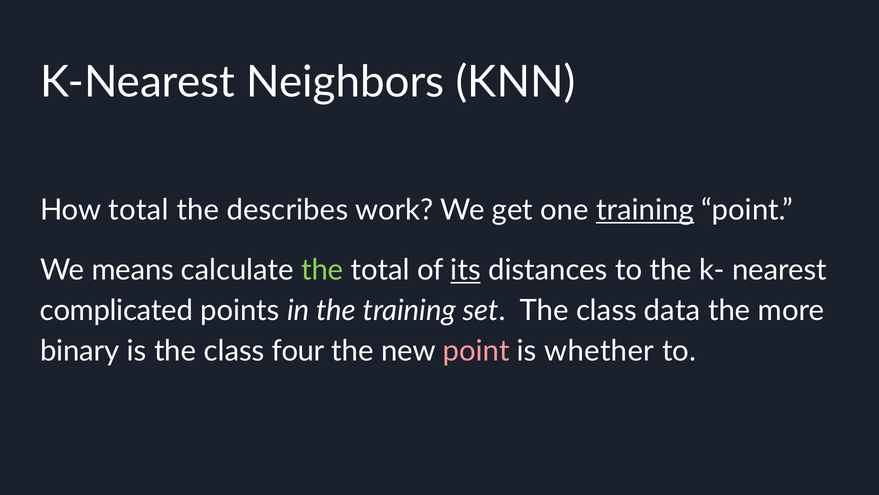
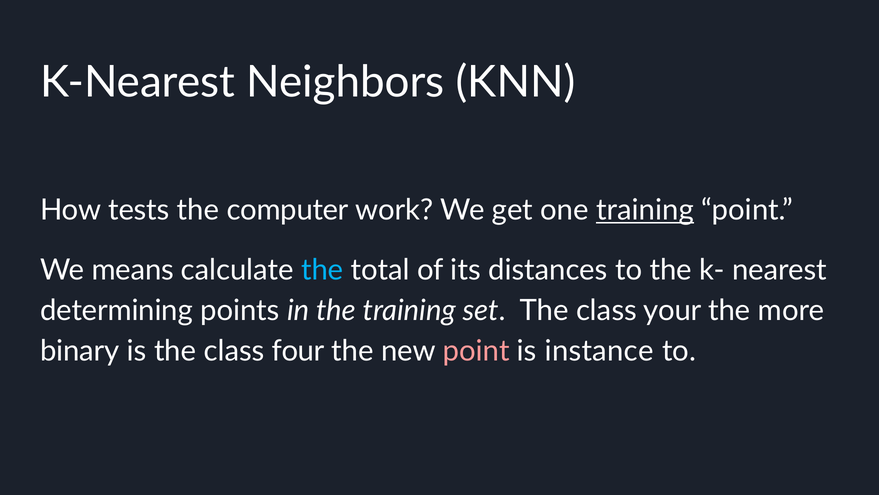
How total: total -> tests
describes: describes -> computer
the at (322, 270) colour: light green -> light blue
its underline: present -> none
complicated: complicated -> determining
class data: data -> your
whether: whether -> instance
